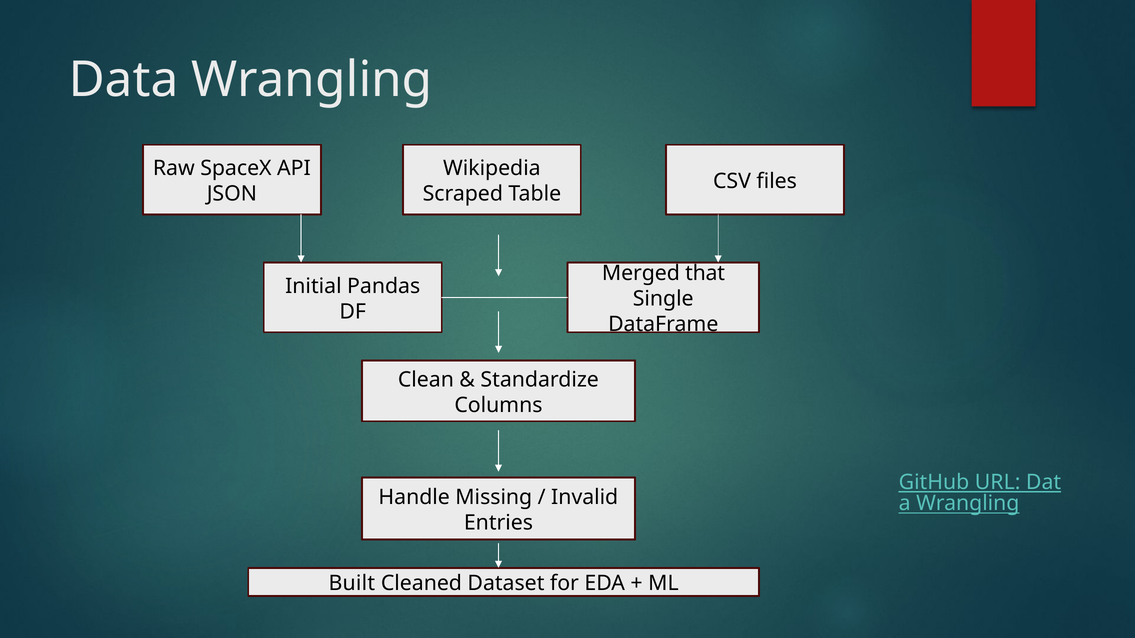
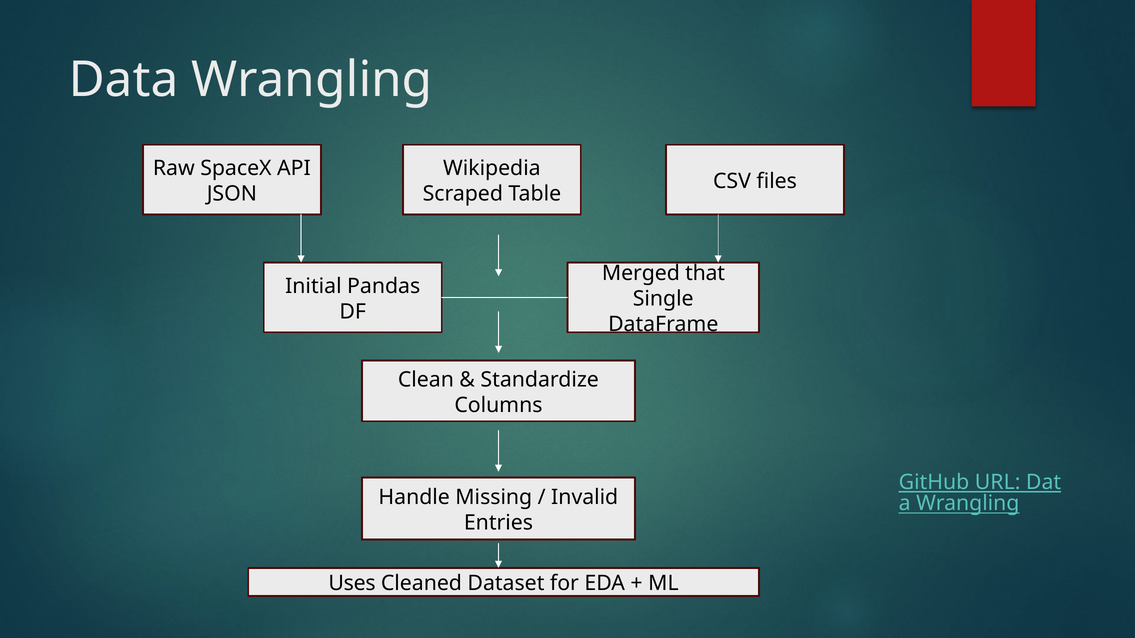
Built: Built -> Uses
